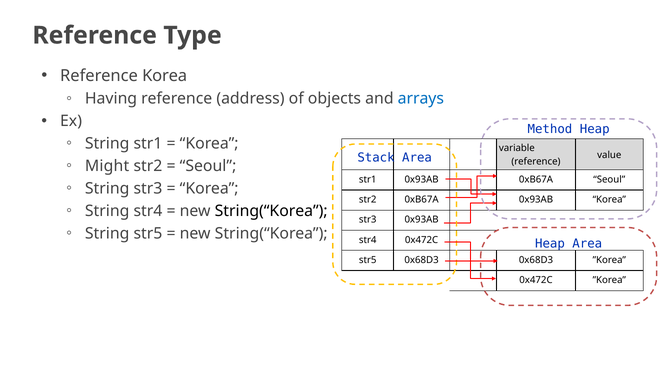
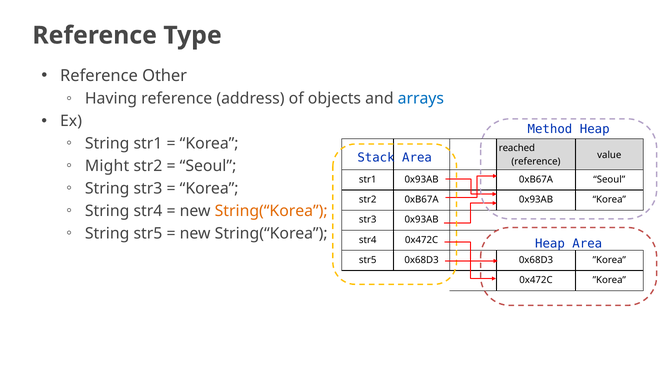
Reference Korea: Korea -> Other
variable: variable -> reached
String(“Korea at (271, 211) colour: black -> orange
